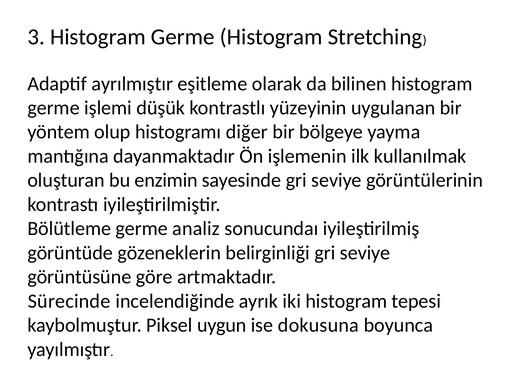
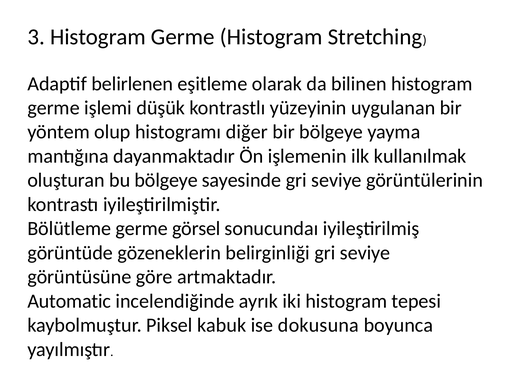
ayrılmıştır: ayrılmıştır -> belirlenen
bu enzimin: enzimin -> bölgeye
analiz: analiz -> görsel
Sürecinde: Sürecinde -> Automatic
uygun: uygun -> kabuk
